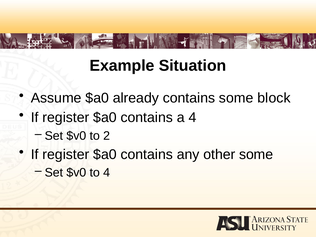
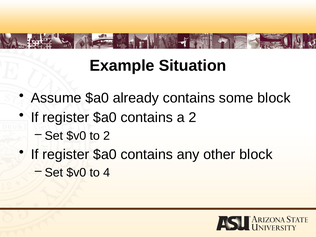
a 4: 4 -> 2
other some: some -> block
